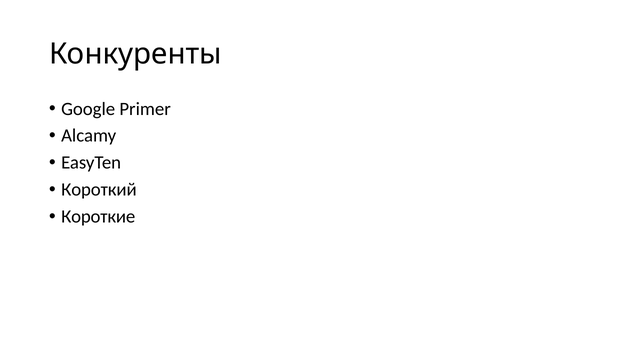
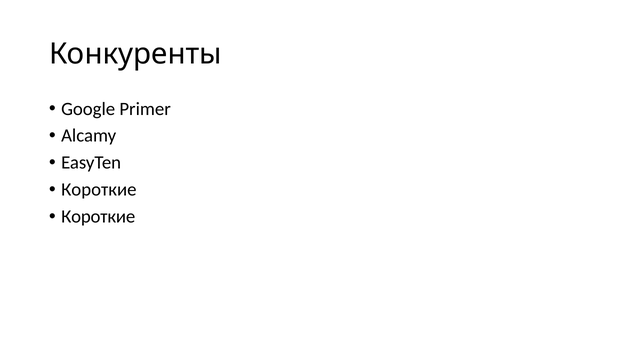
Короткий at (99, 190): Короткий -> Короткие
